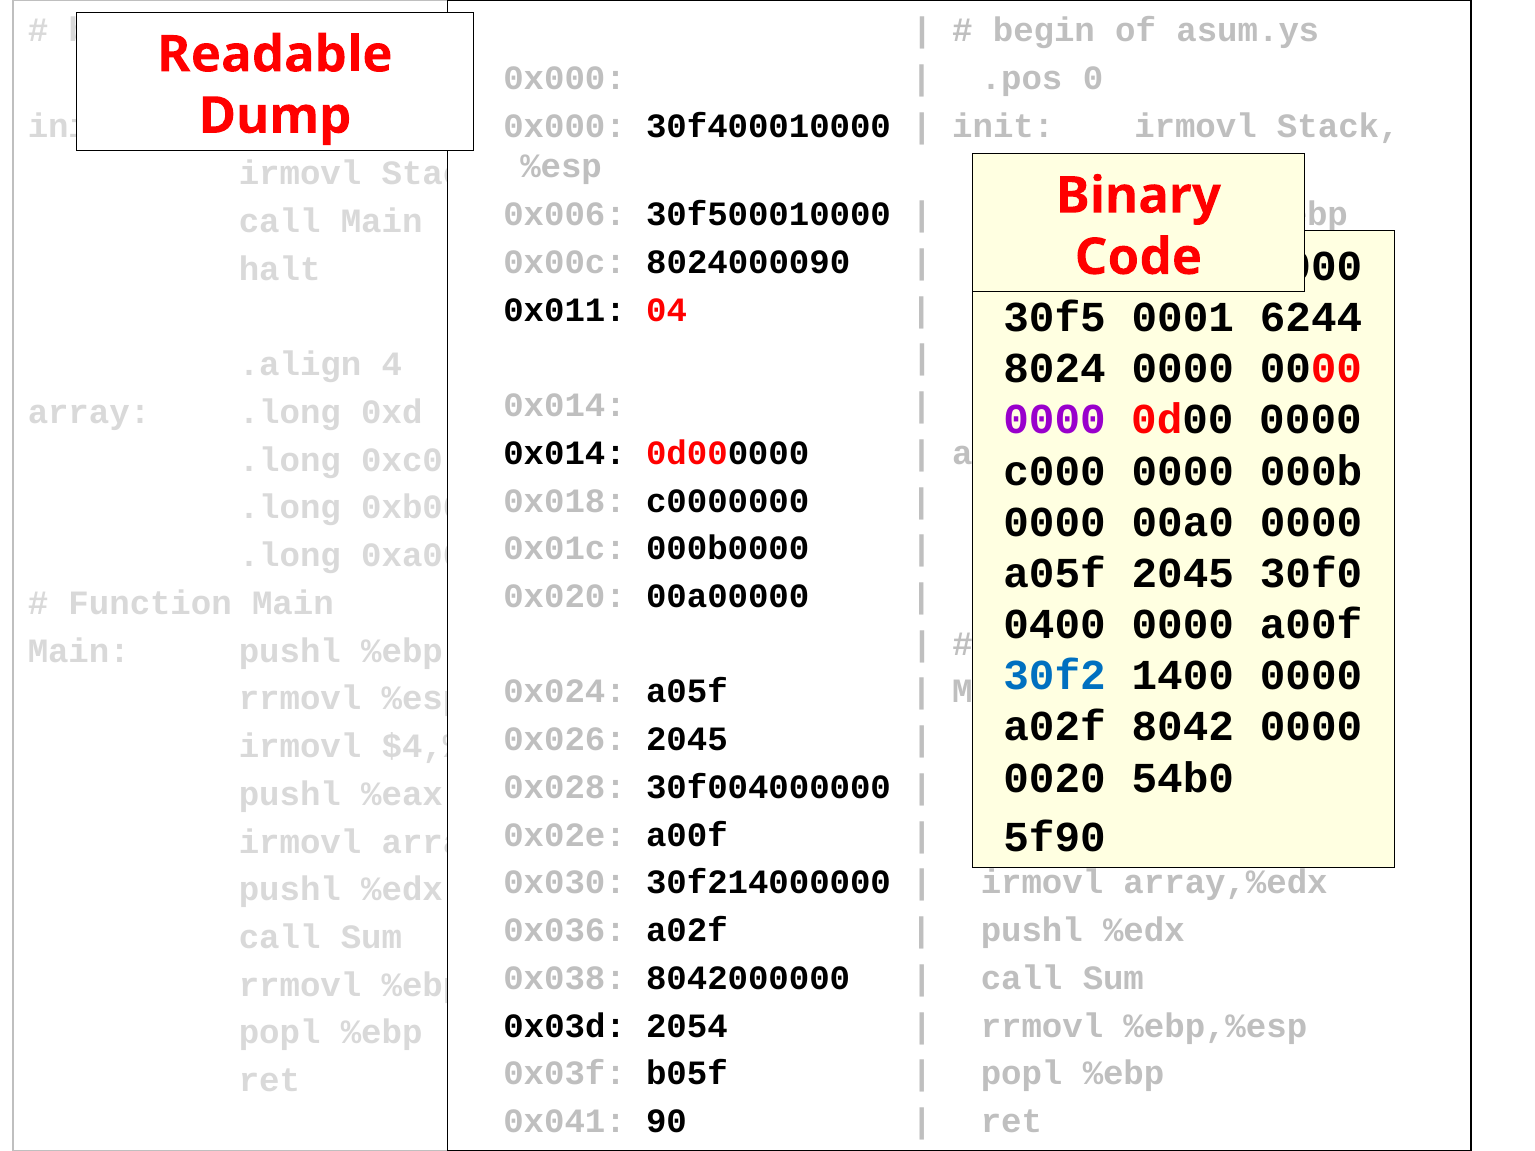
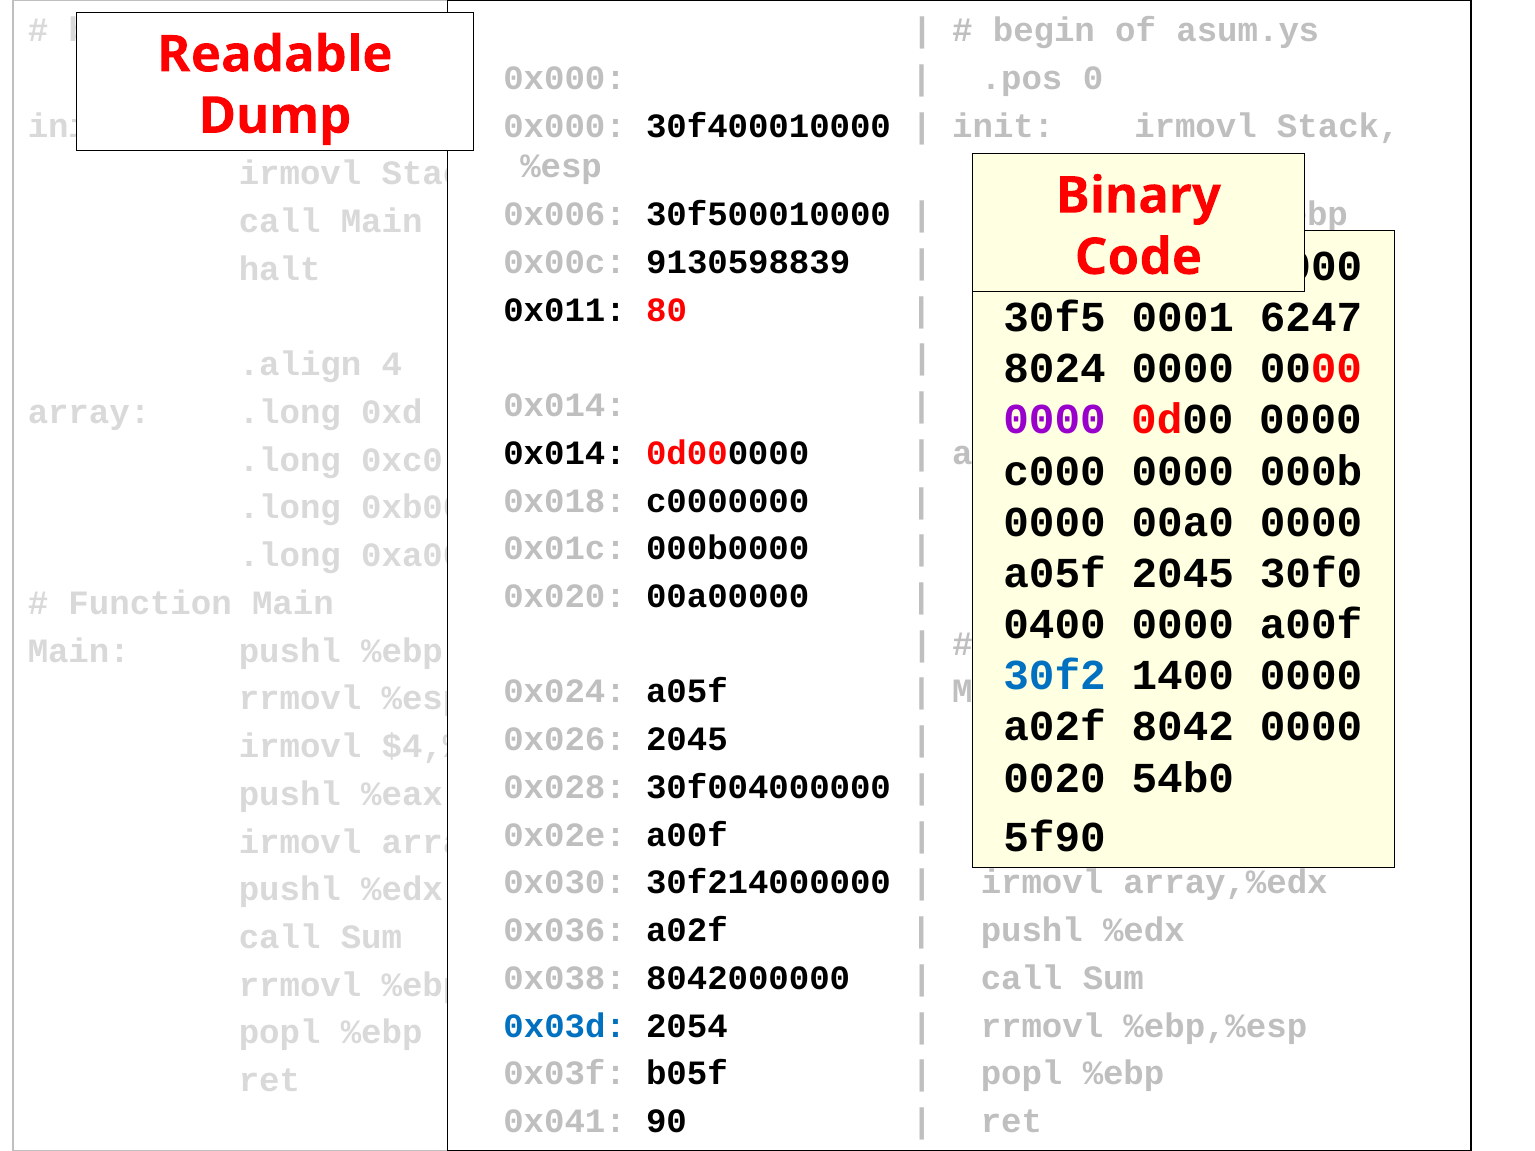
8024000090: 8024000090 -> 9130598839
04: 04 -> 80
6244: 6244 -> 6247
0x03d colour: black -> blue
